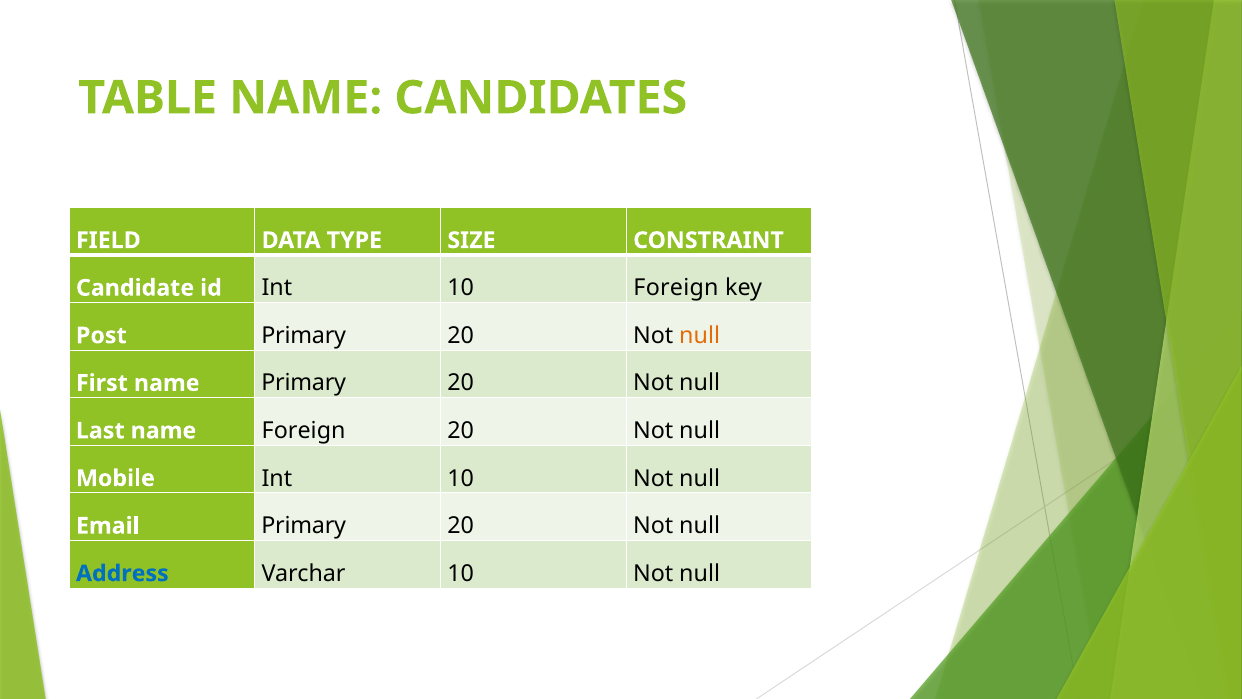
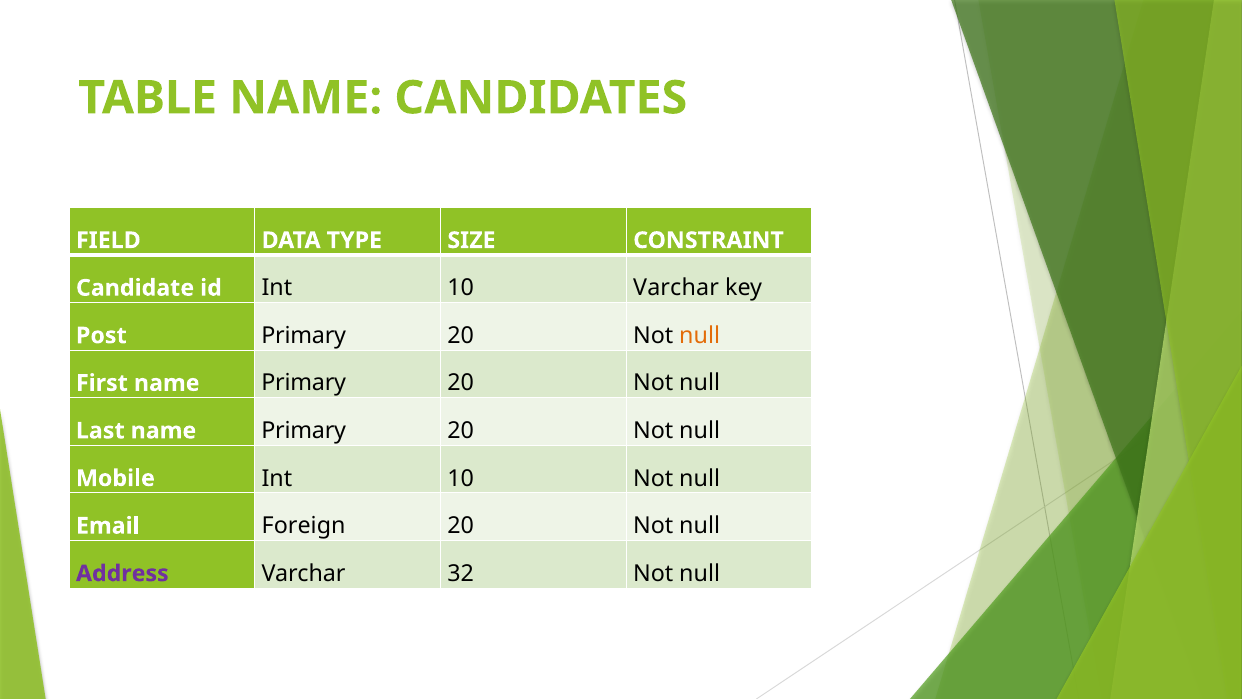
10 Foreign: Foreign -> Varchar
Foreign at (304, 431): Foreign -> Primary
Primary at (304, 526): Primary -> Foreign
Address colour: blue -> purple
Varchar 10: 10 -> 32
